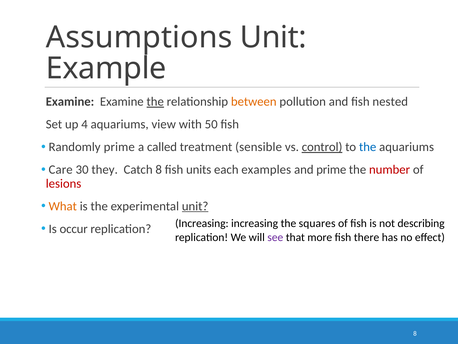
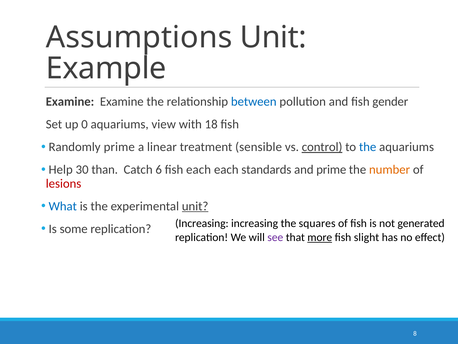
the at (155, 102) underline: present -> none
between colour: orange -> blue
nested: nested -> gender
4: 4 -> 0
50: 50 -> 18
called: called -> linear
Care: Care -> Help
they: they -> than
Catch 8: 8 -> 6
fish units: units -> each
examples: examples -> standards
number colour: red -> orange
What colour: orange -> blue
occur: occur -> some
describing: describing -> generated
more underline: none -> present
there: there -> slight
